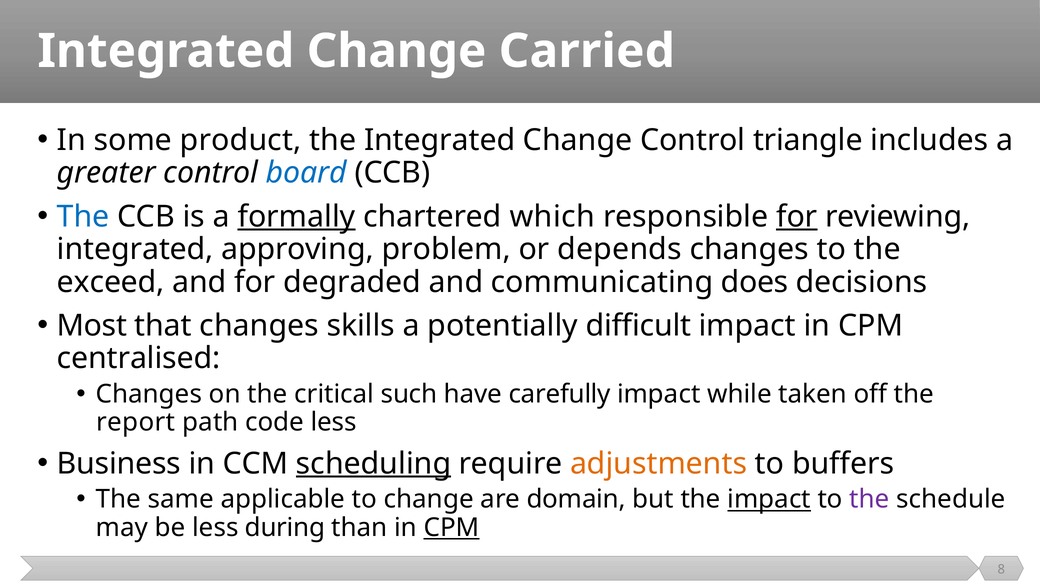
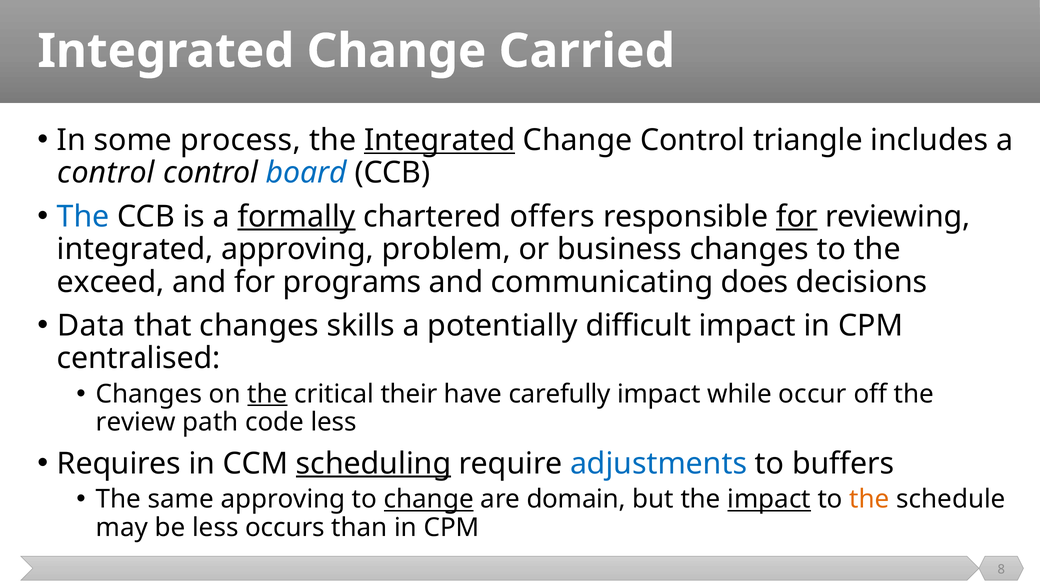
product: product -> process
Integrated at (440, 140) underline: none -> present
greater at (106, 173): greater -> control
which: which -> offers
depends: depends -> business
degraded: degraded -> programs
Most: Most -> Data
the at (267, 394) underline: none -> present
such: such -> their
taken: taken -> occur
report: report -> review
Business: Business -> Requires
adjustments colour: orange -> blue
same applicable: applicable -> approving
change at (429, 499) underline: none -> present
the at (870, 499) colour: purple -> orange
during: during -> occurs
CPM at (452, 527) underline: present -> none
